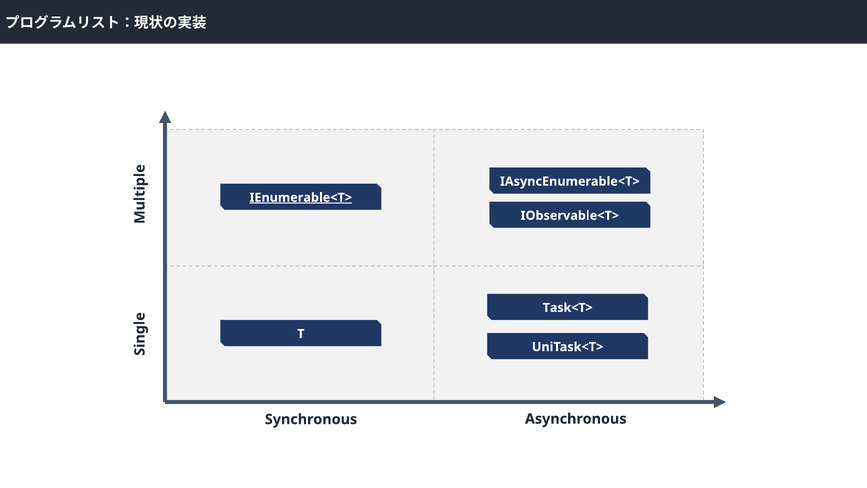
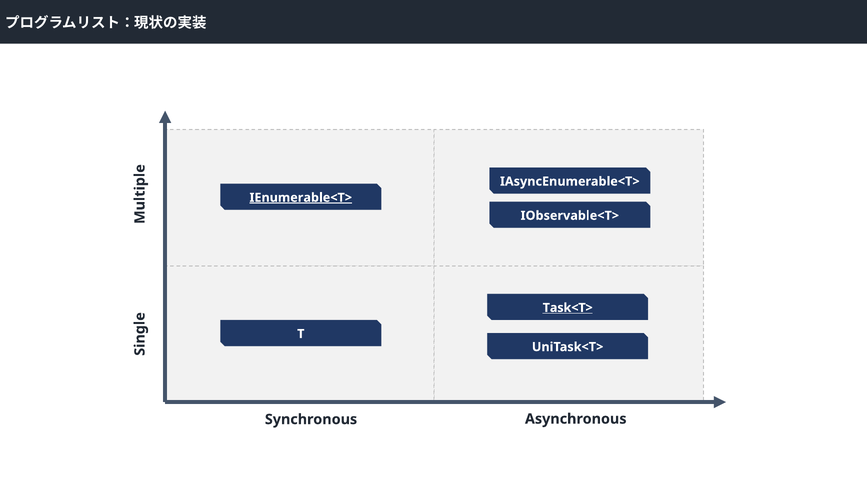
Task<T> underline: none -> present
